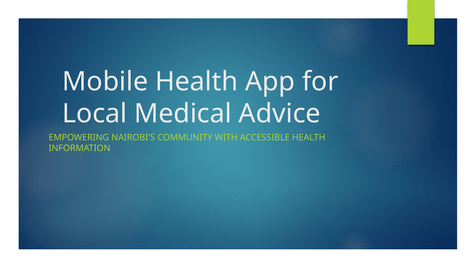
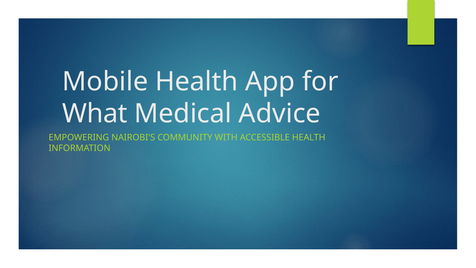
Local: Local -> What
